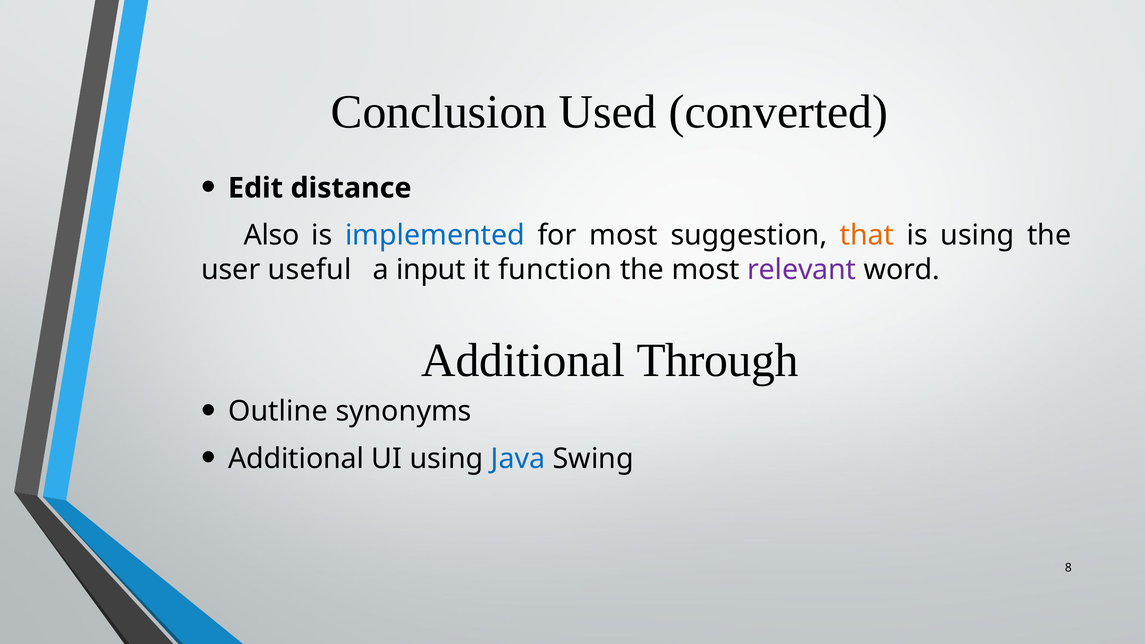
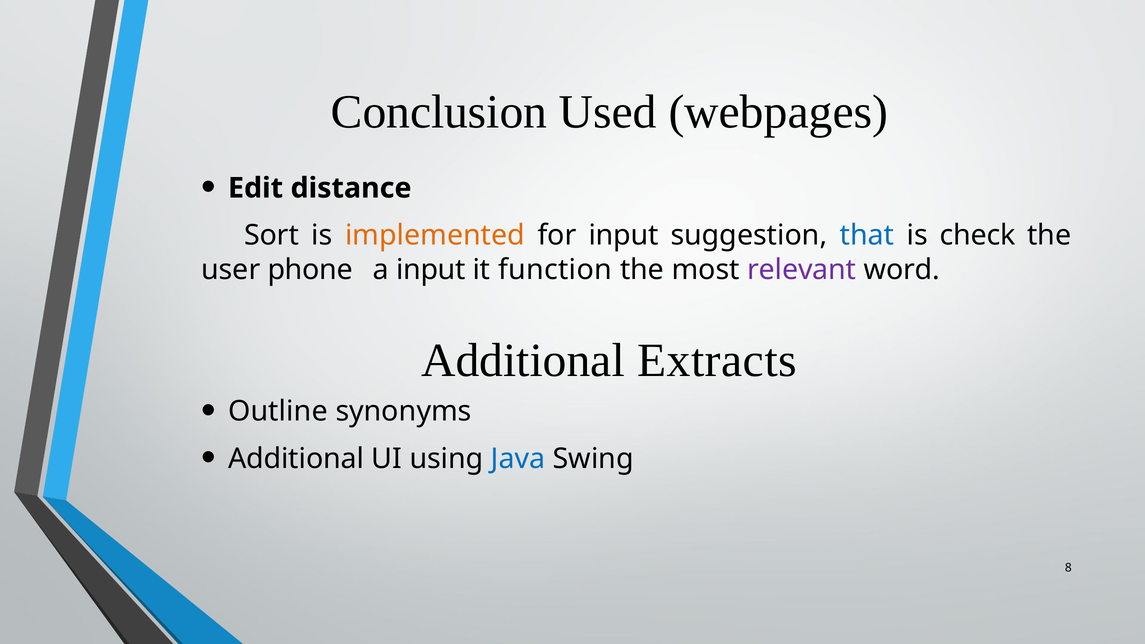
converted: converted -> webpages
Also: Also -> Sort
implemented colour: blue -> orange
for most: most -> input
that colour: orange -> blue
is using: using -> check
useful: useful -> phone
Through: Through -> Extracts
